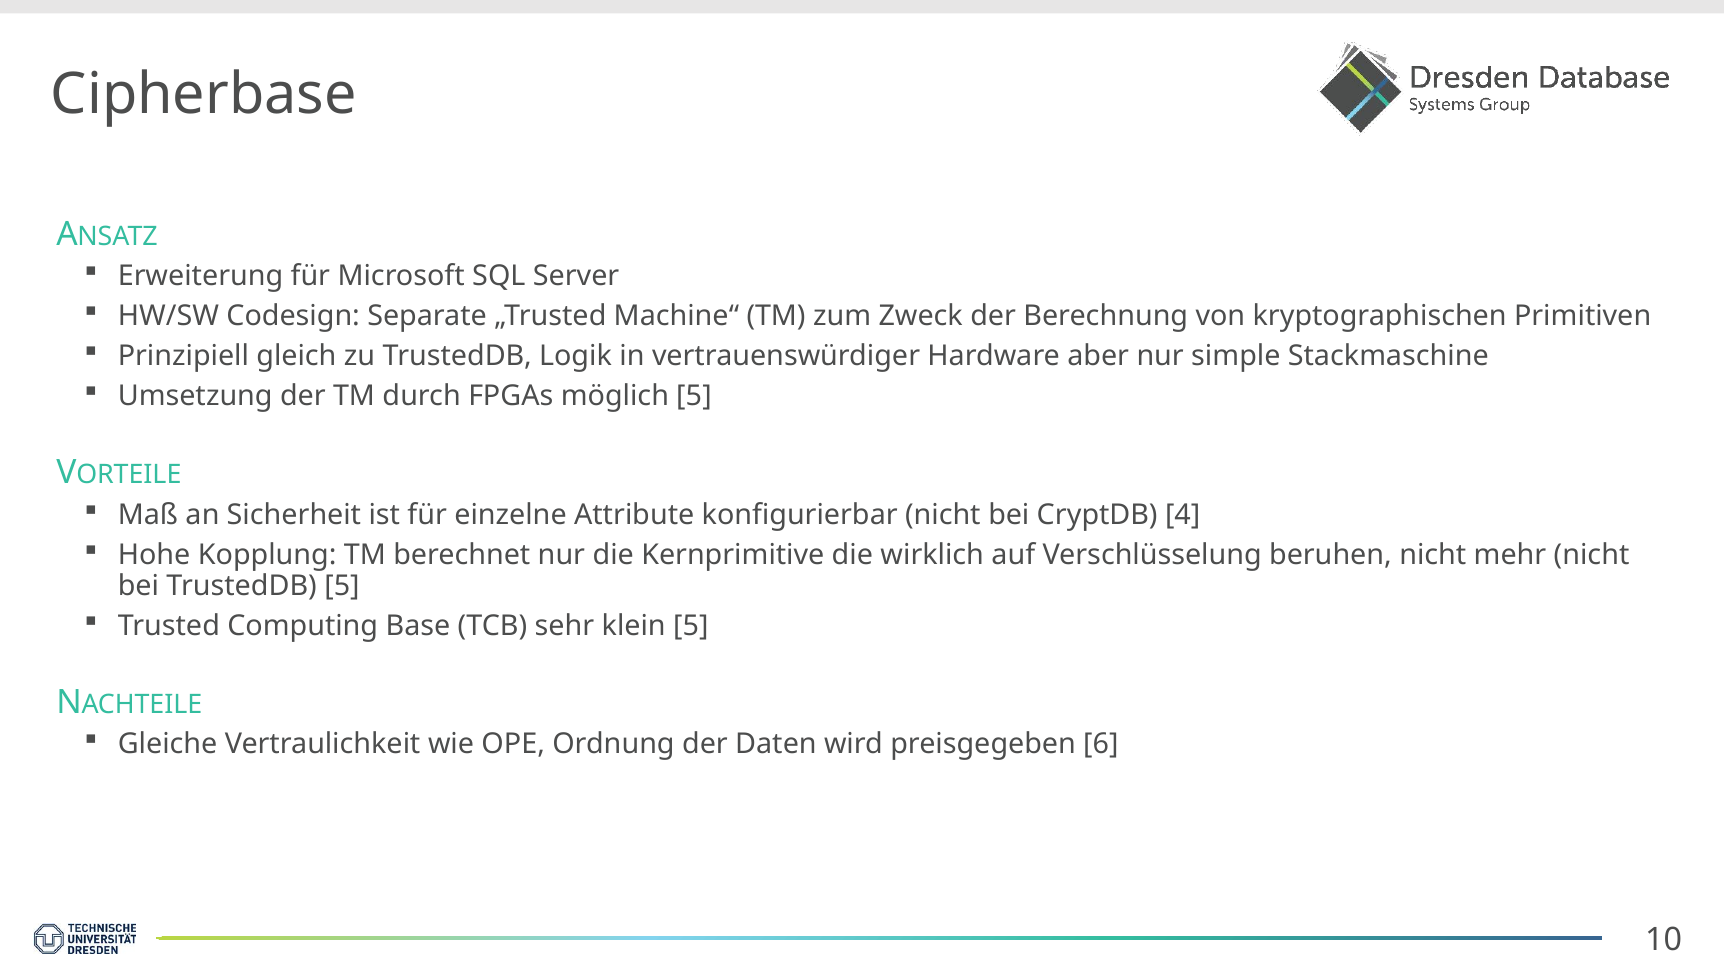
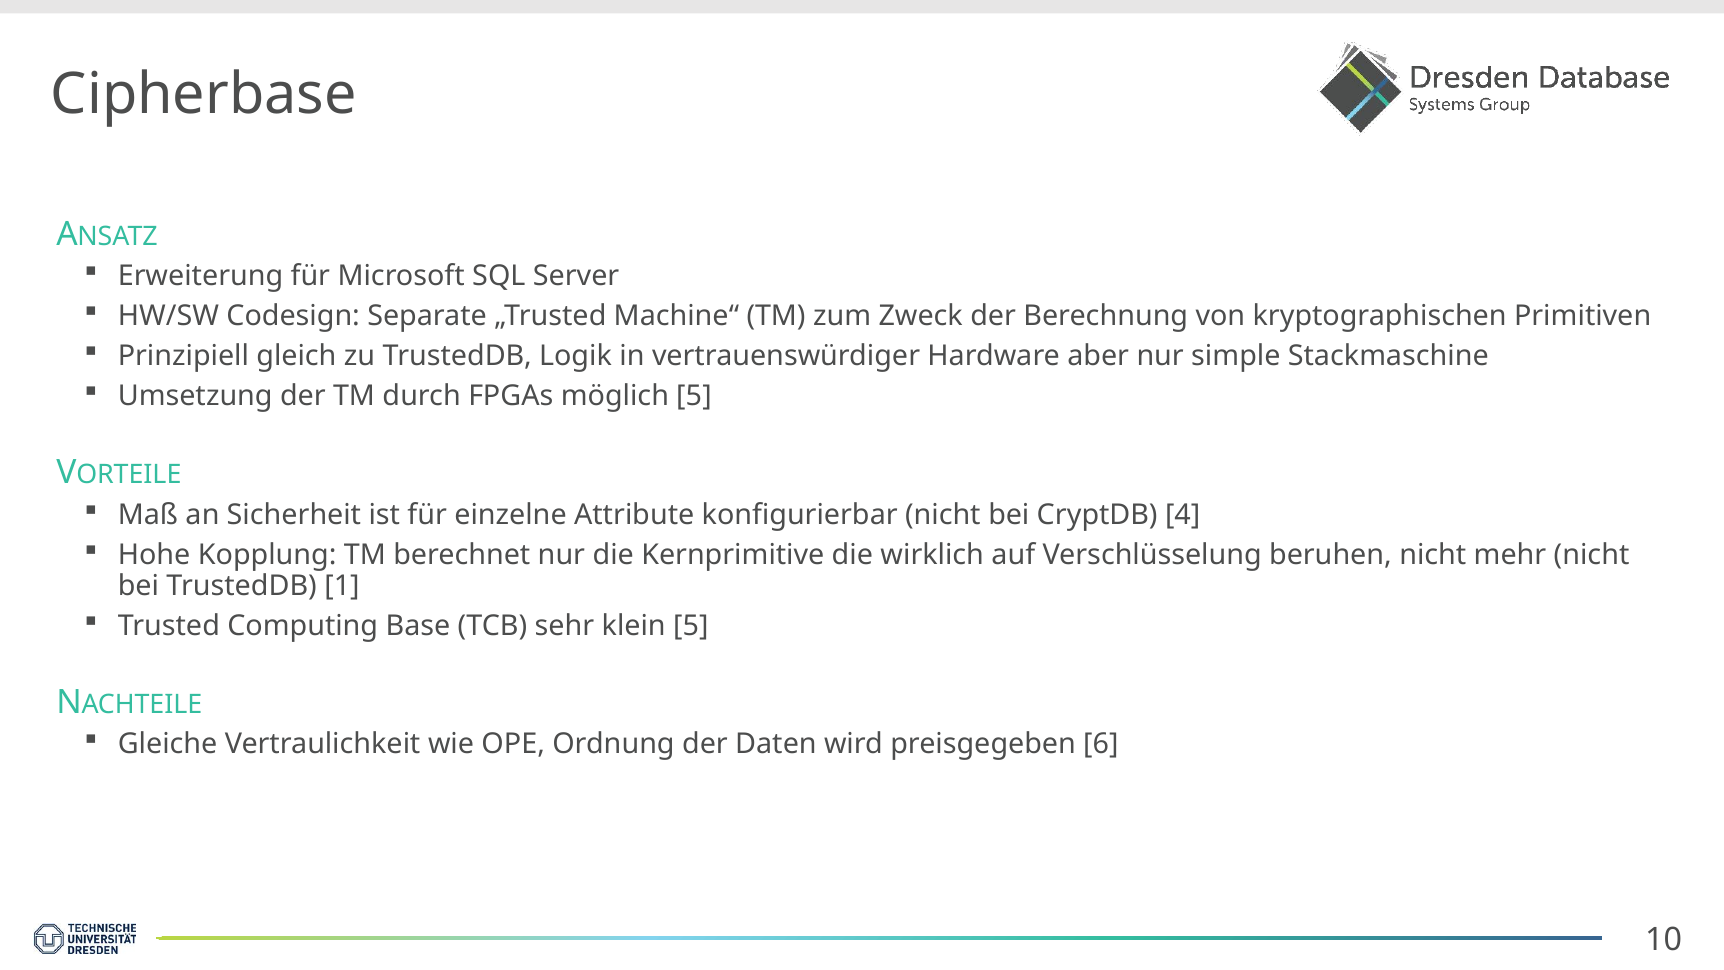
TrustedDB 5: 5 -> 1
